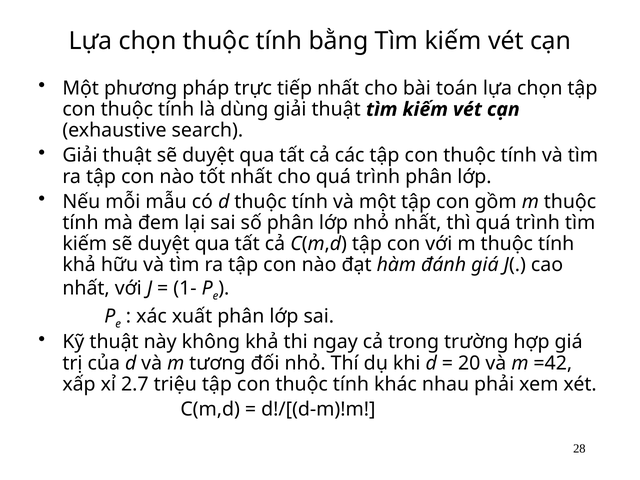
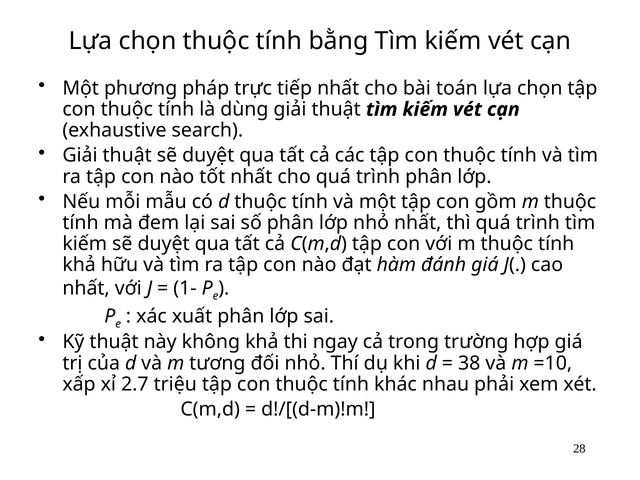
20: 20 -> 38
=42: =42 -> =10
